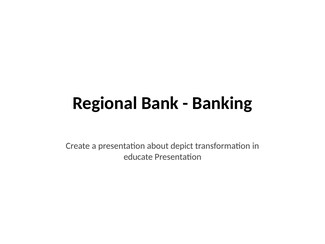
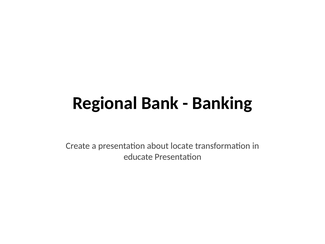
depict: depict -> locate
